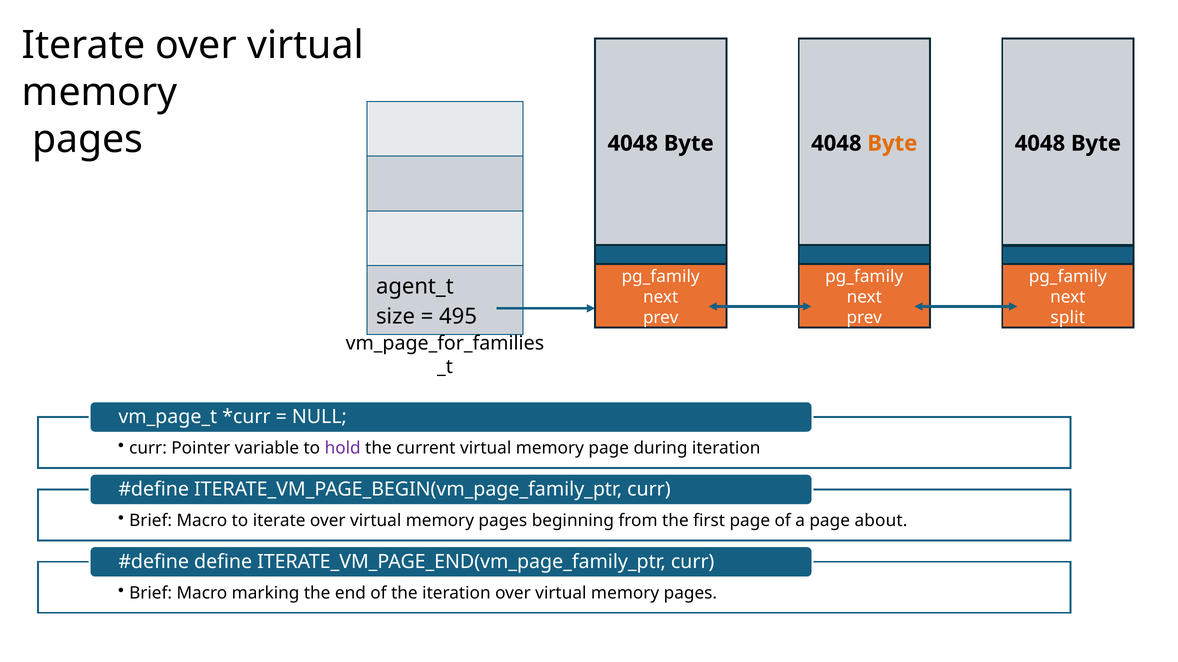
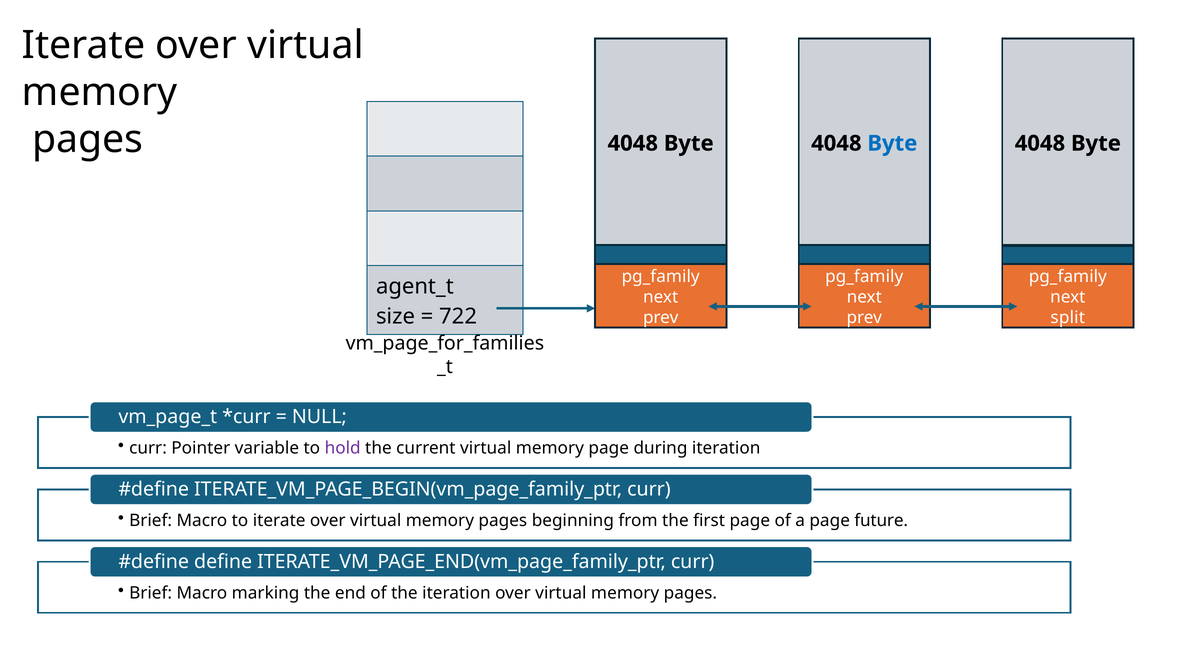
Byte at (892, 143) colour: orange -> blue
495: 495 -> 722
about: about -> future
